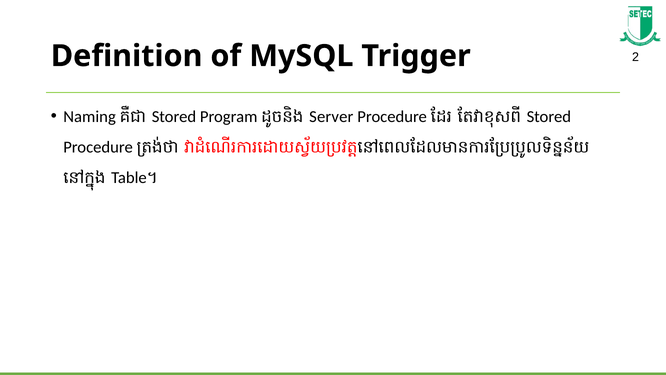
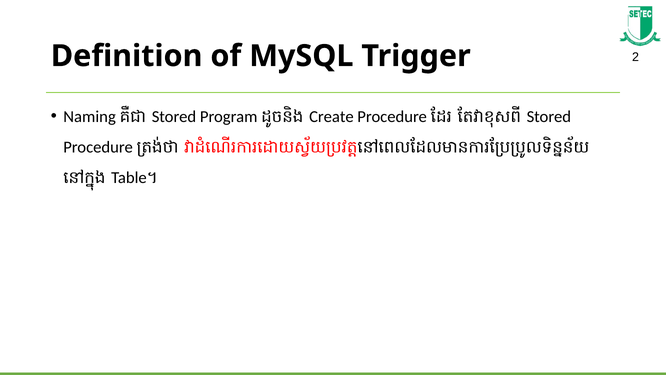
Server: Server -> Create
